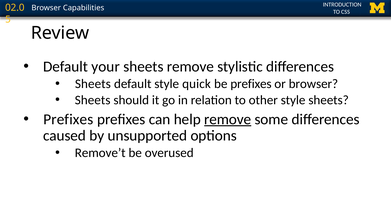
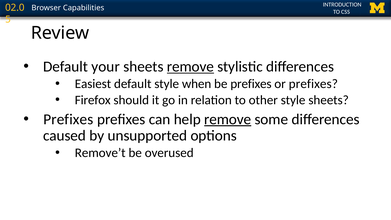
remove at (190, 67) underline: none -> present
Sheets at (93, 84): Sheets -> Easiest
quick: quick -> when
or browser: browser -> prefixes
Sheets at (93, 100): Sheets -> Firefox
